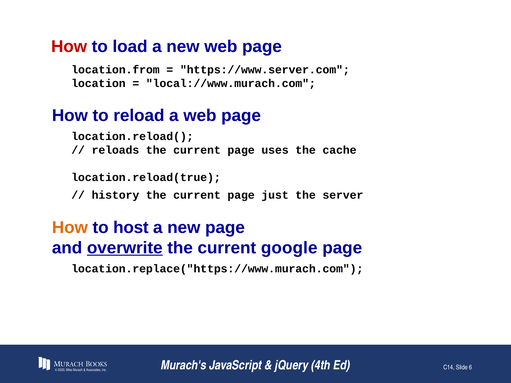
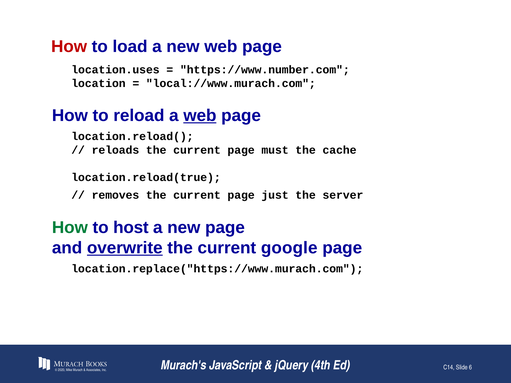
location.from: location.from -> location.uses
https://www.server.com: https://www.server.com -> https://www.number.com
web at (200, 116) underline: none -> present
uses: uses -> must
history: history -> removes
How at (70, 228) colour: orange -> green
